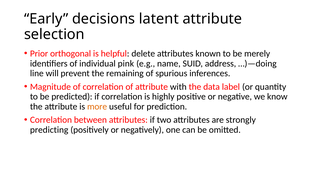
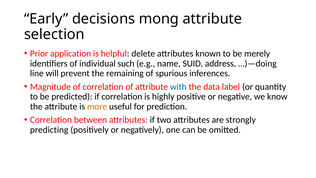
latent: latent -> mong
orthogonal: orthogonal -> application
pink: pink -> such
with colour: black -> blue
